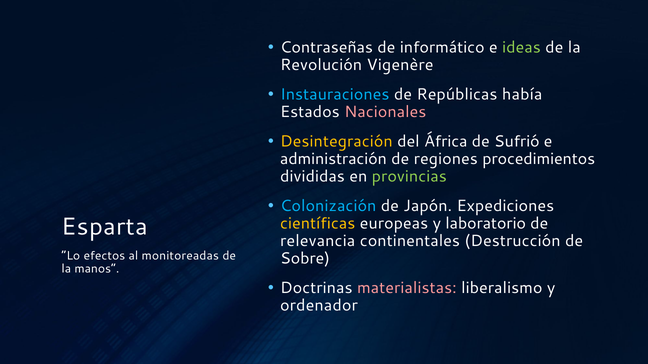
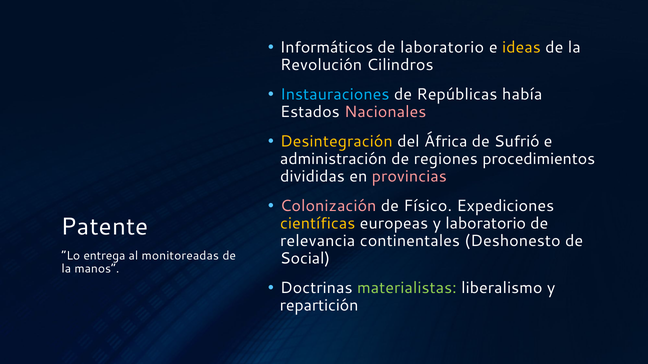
Contraseñas: Contraseñas -> Informáticos
de informático: informático -> laboratorio
ideas colour: light green -> yellow
Vigenère: Vigenère -> Cilindros
provincias colour: light green -> pink
Colonización colour: light blue -> pink
Japón: Japón -> Físico
Esparta: Esparta -> Patente
Destrucción: Destrucción -> Deshonesto
efectos: efectos -> entrega
Sobre: Sobre -> Social
materialistas colour: pink -> light green
ordenador: ordenador -> repartición
